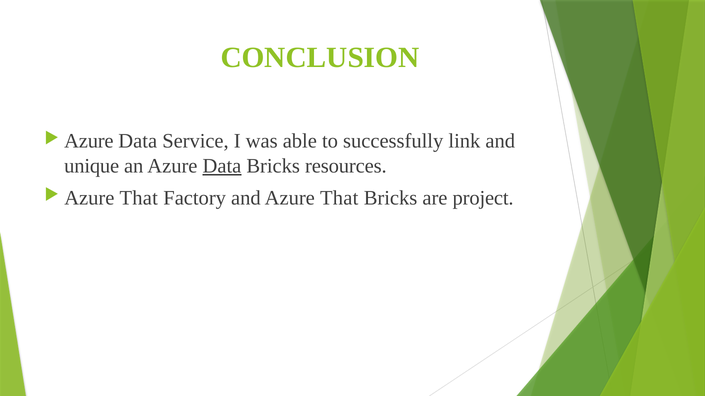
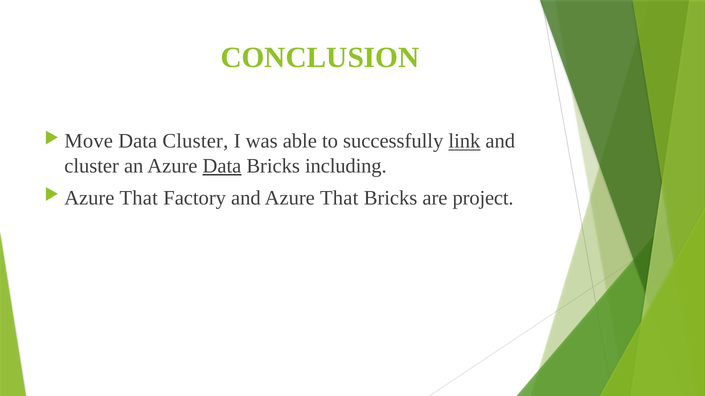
Azure at (89, 141): Azure -> Move
Data Service: Service -> Cluster
link underline: none -> present
unique at (92, 166): unique -> cluster
resources: resources -> including
